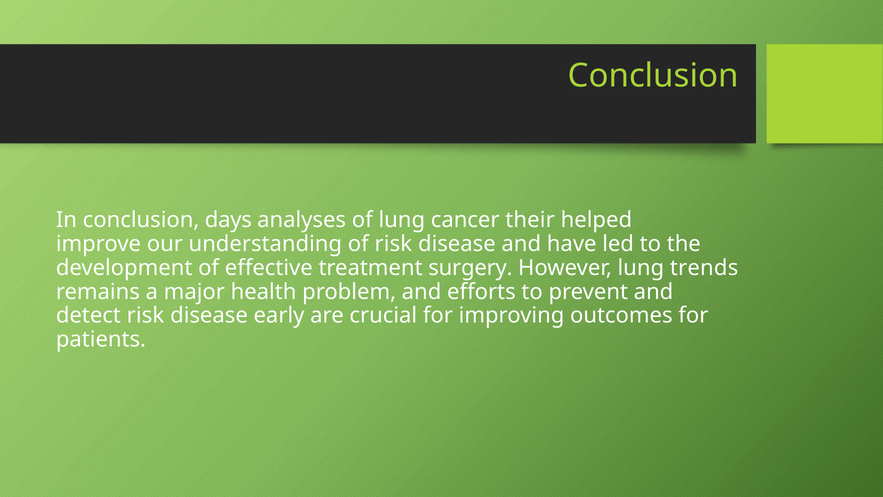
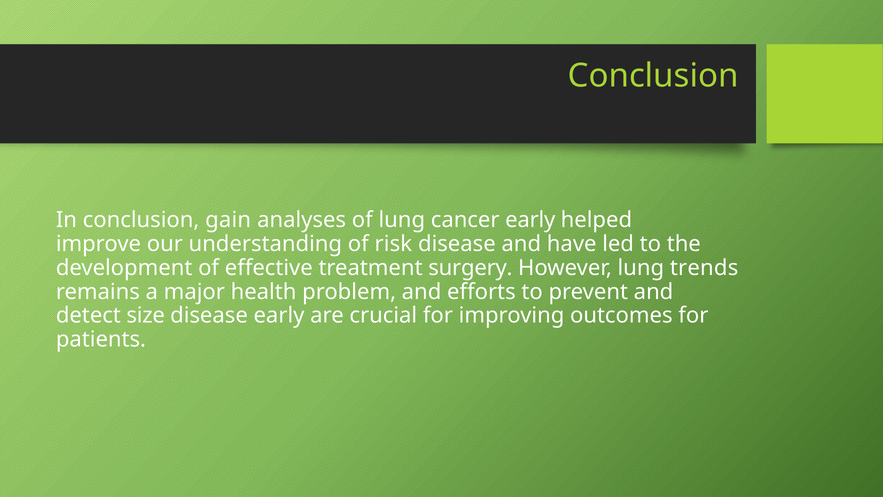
days: days -> gain
cancer their: their -> early
detect risk: risk -> size
